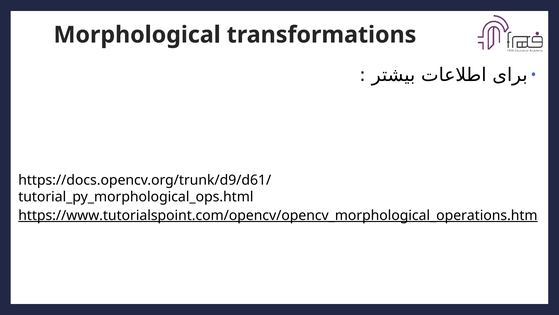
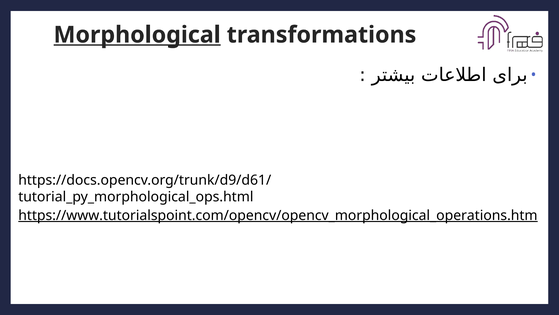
Morphological underline: none -> present
